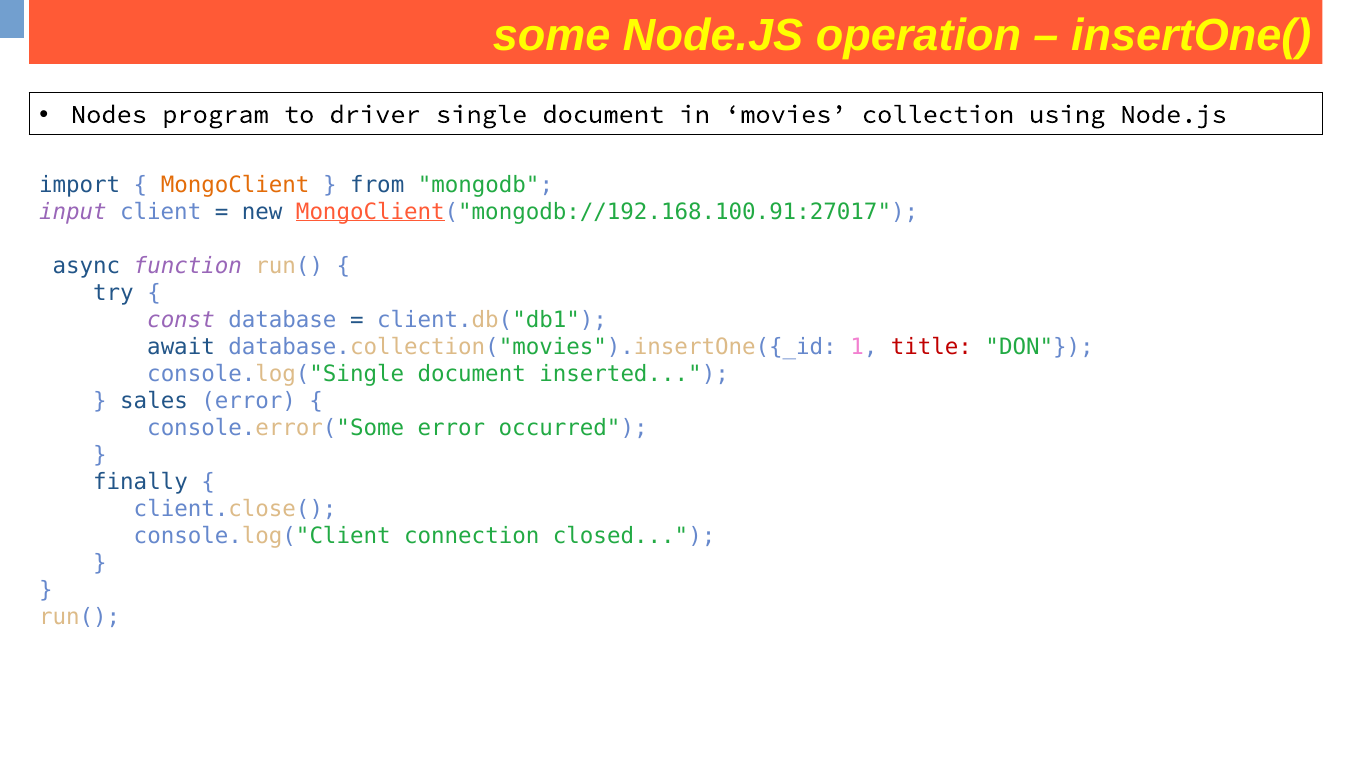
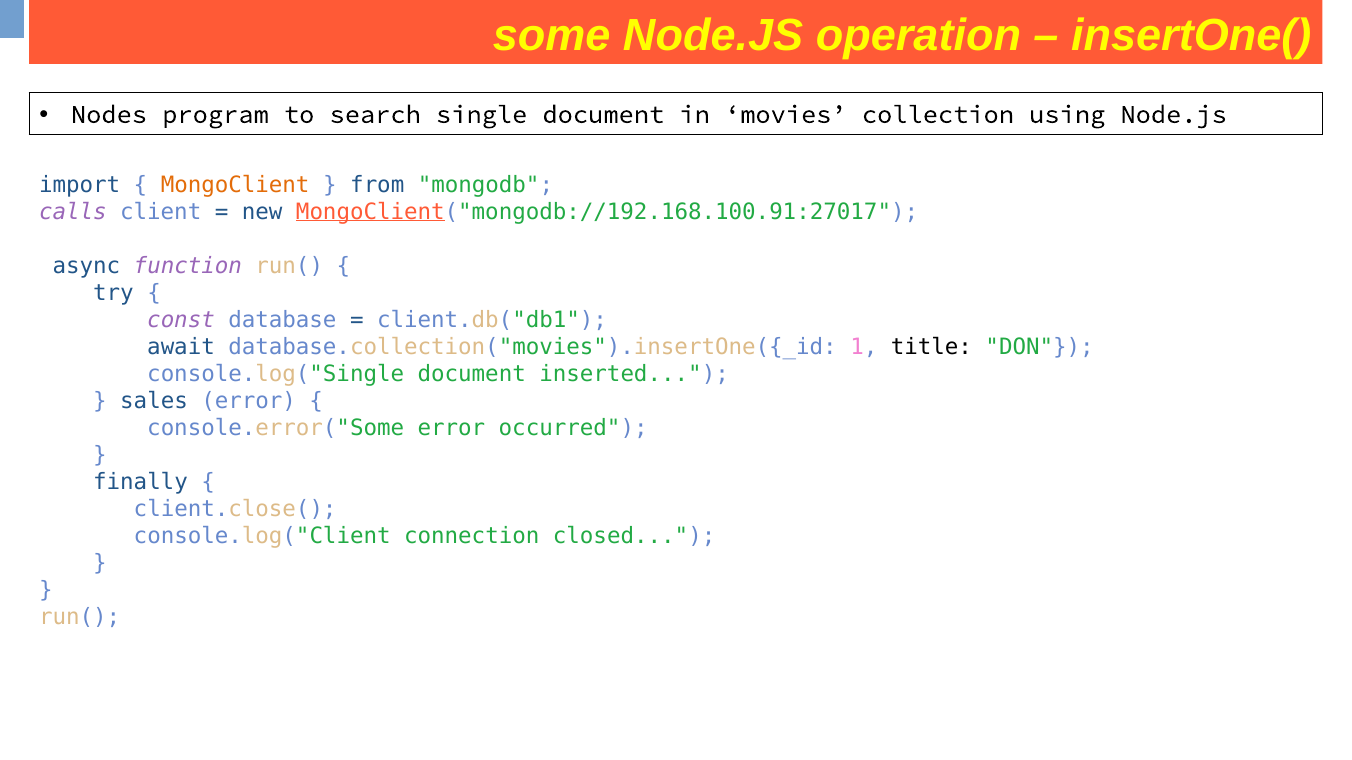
driver: driver -> search
input: input -> calls
title colour: red -> black
